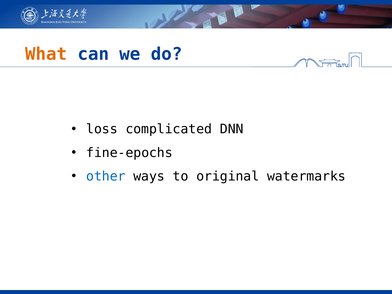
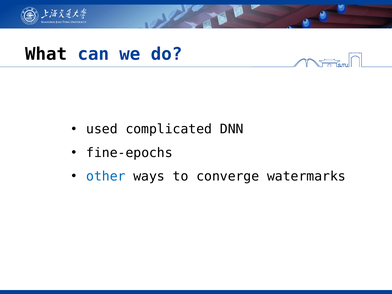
What colour: orange -> black
loss: loss -> used
original: original -> converge
